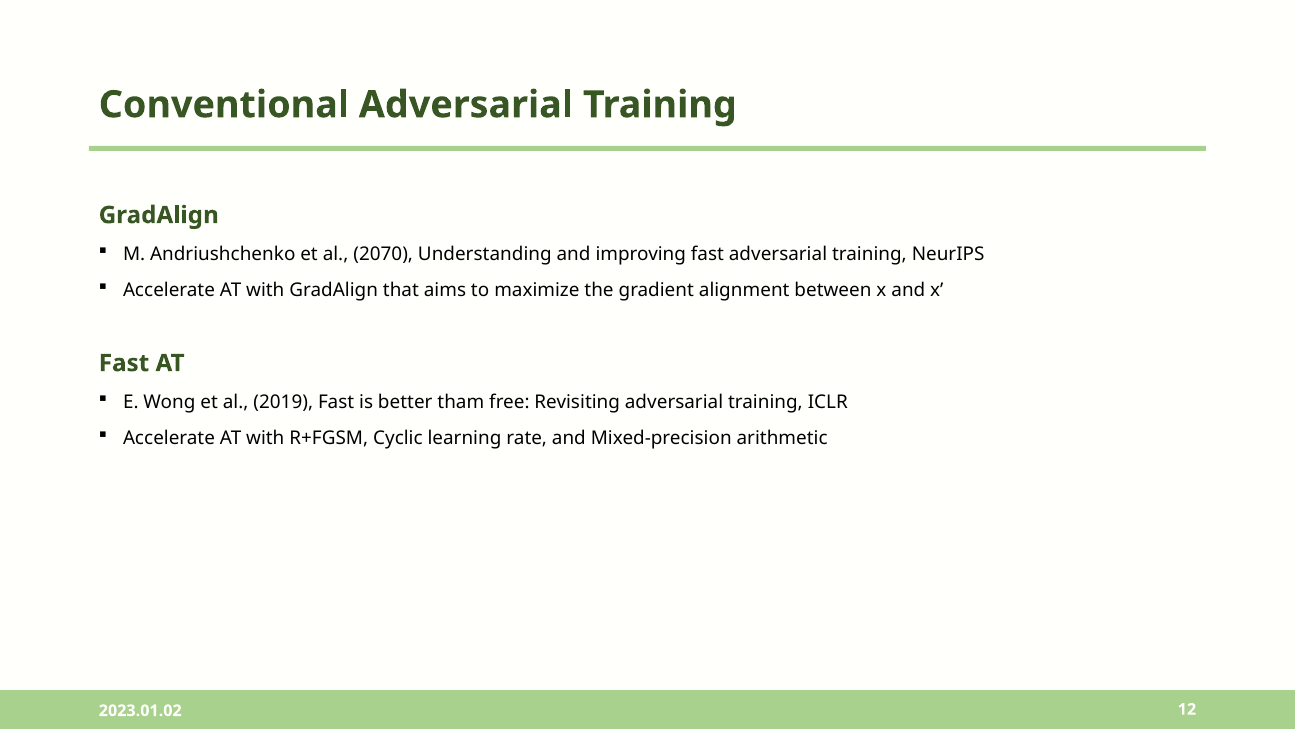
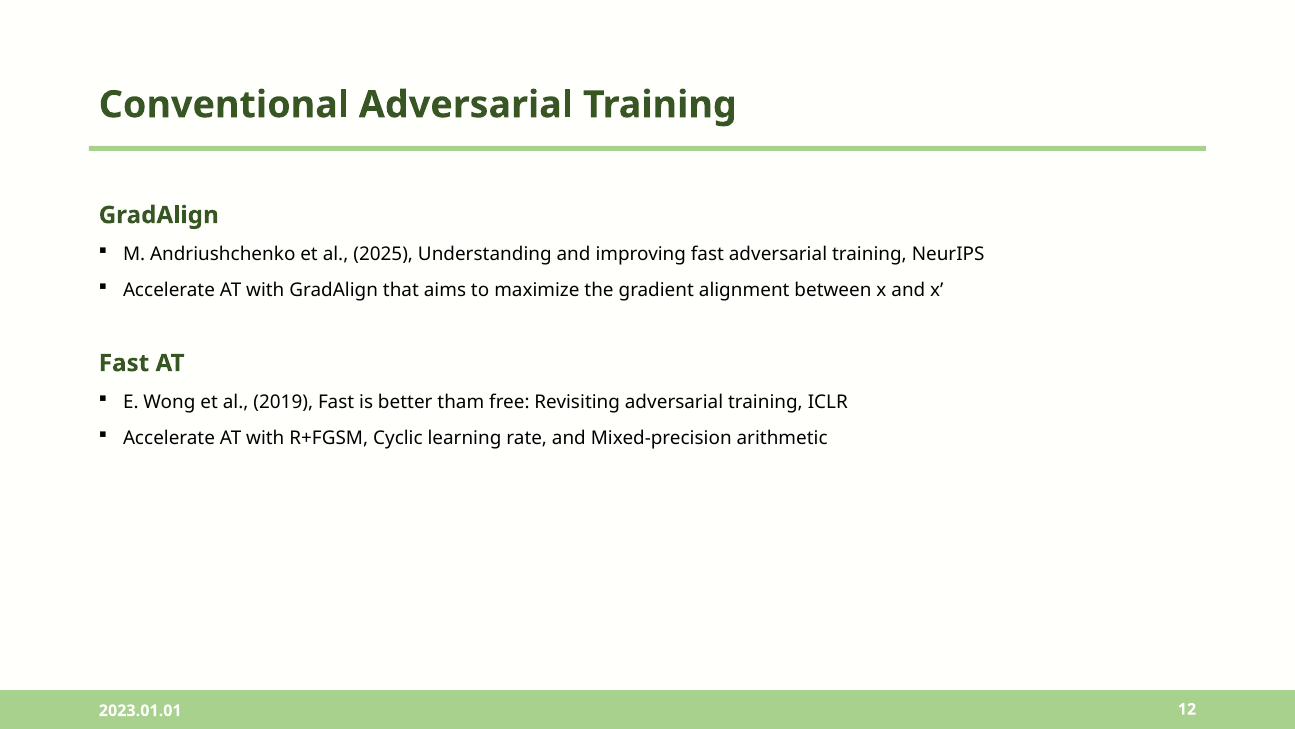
2070: 2070 -> 2025
2023.01.02: 2023.01.02 -> 2023.01.01
